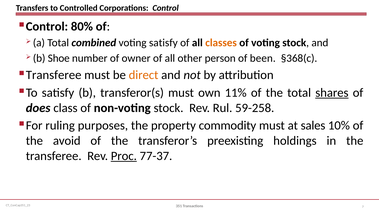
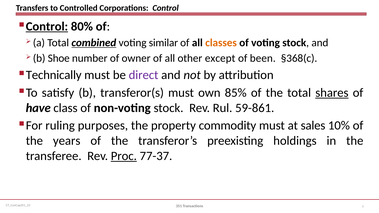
Control at (47, 26) underline: none -> present
combined underline: none -> present
voting satisfy: satisfy -> similar
person: person -> except
Transferee at (54, 75): Transferee -> Technically
direct colour: orange -> purple
11%: 11% -> 85%
does: does -> have
59-258: 59-258 -> 59-861
avoid: avoid -> years
